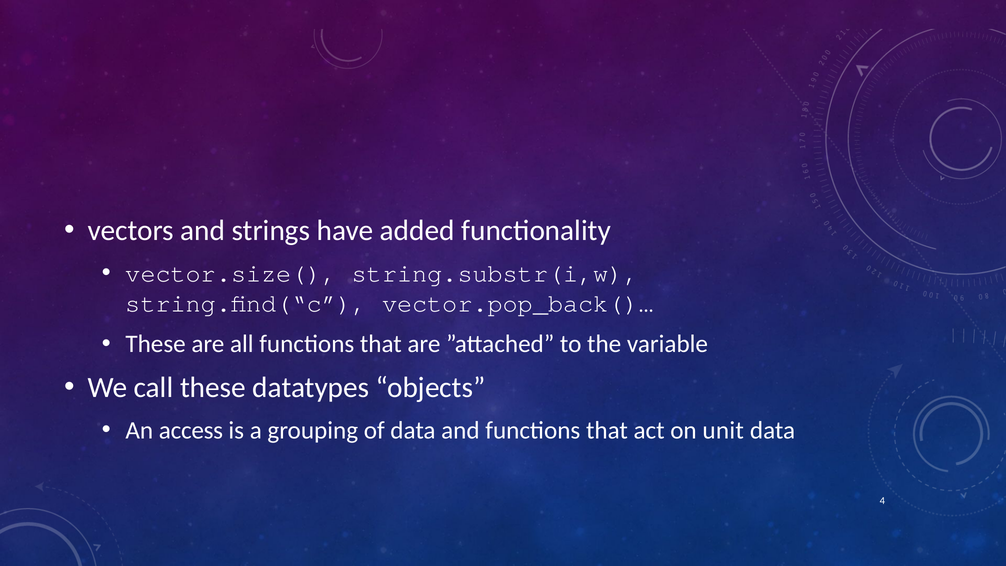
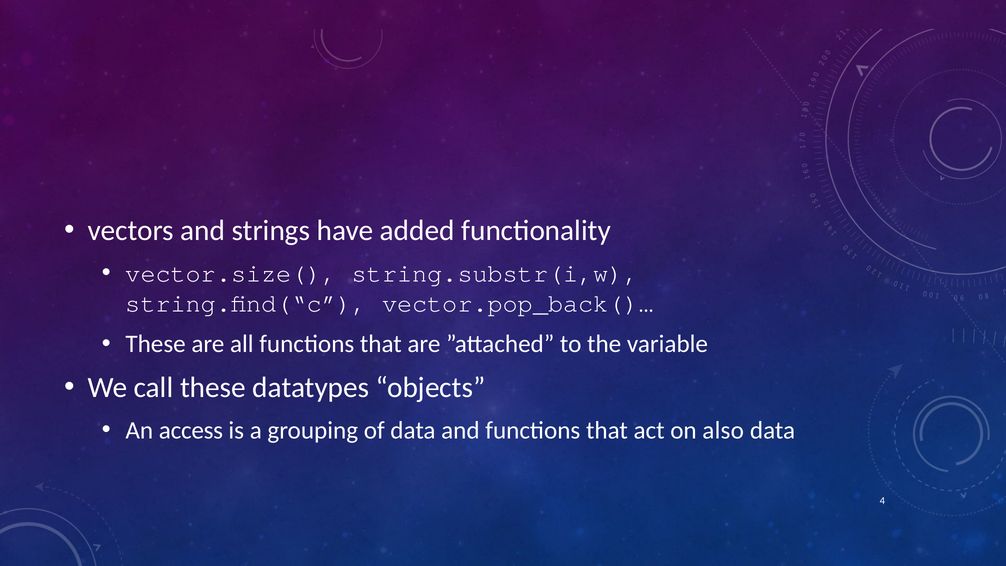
unit: unit -> also
